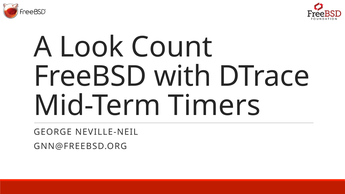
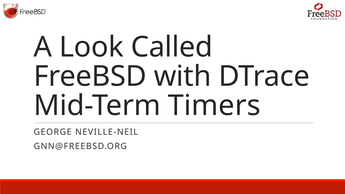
Count: Count -> Called
